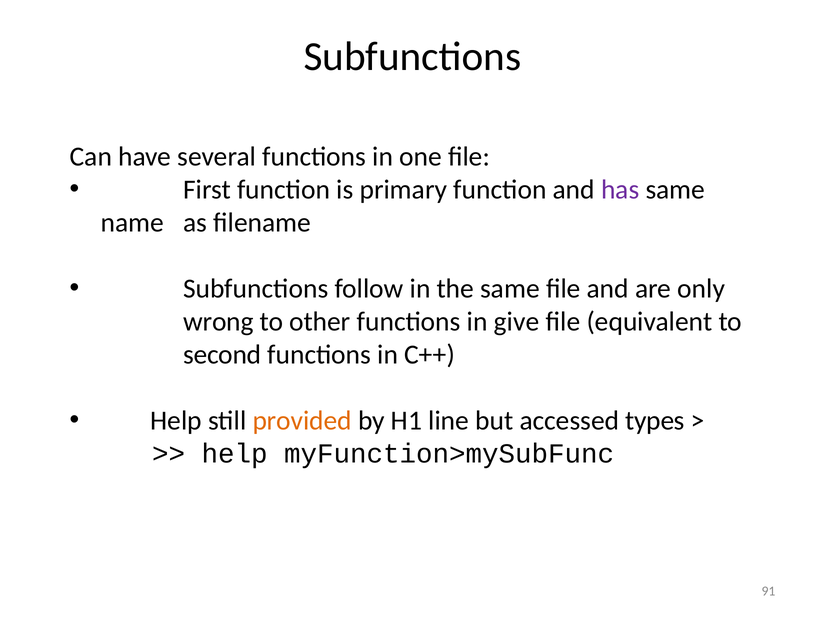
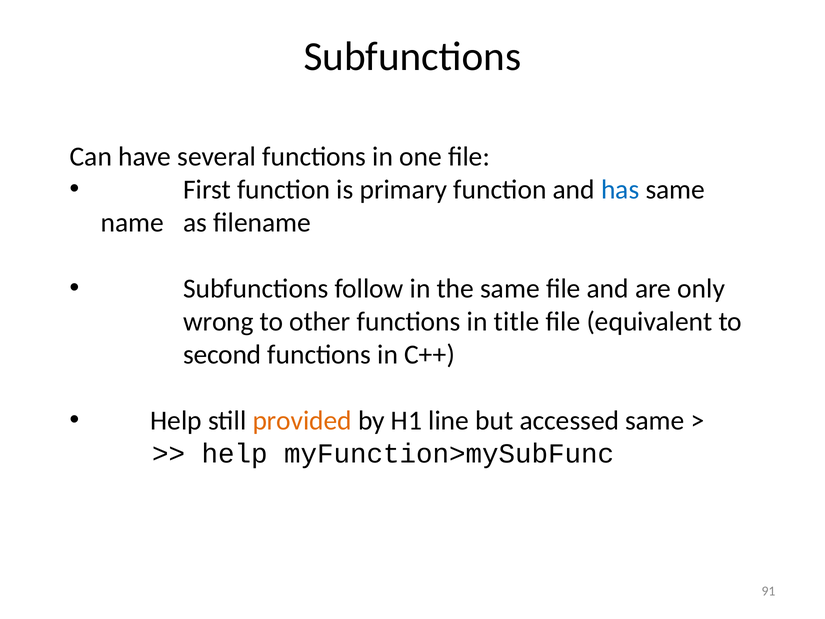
has colour: purple -> blue
give: give -> title
accessed types: types -> same
